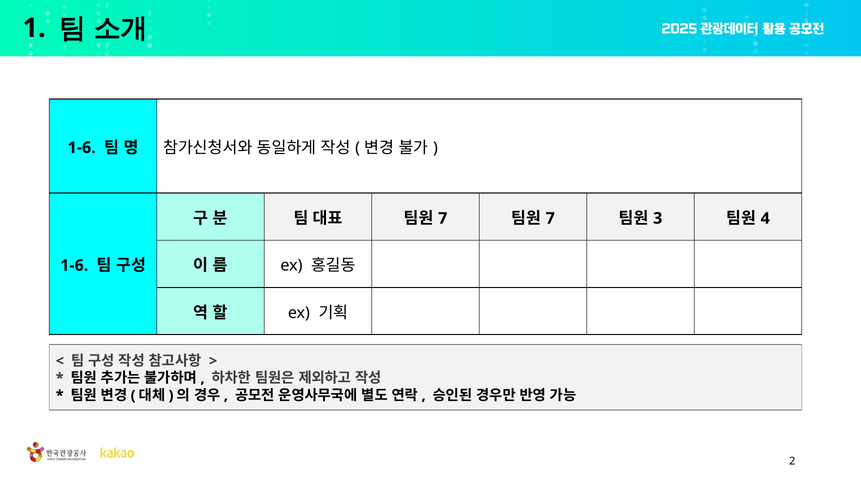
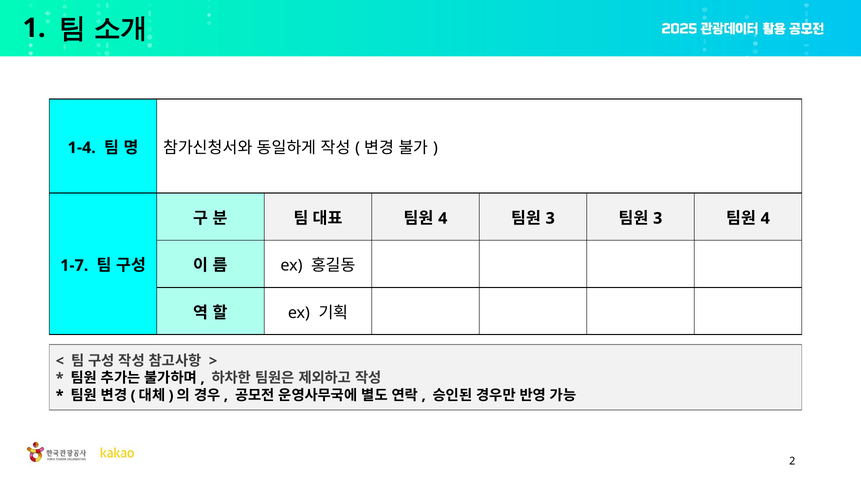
1-6 at (82, 148): 1-6 -> 1-4
7 at (443, 218): 7 -> 4
7 at (550, 218): 7 -> 3
1-6 at (74, 266): 1-6 -> 1-7
